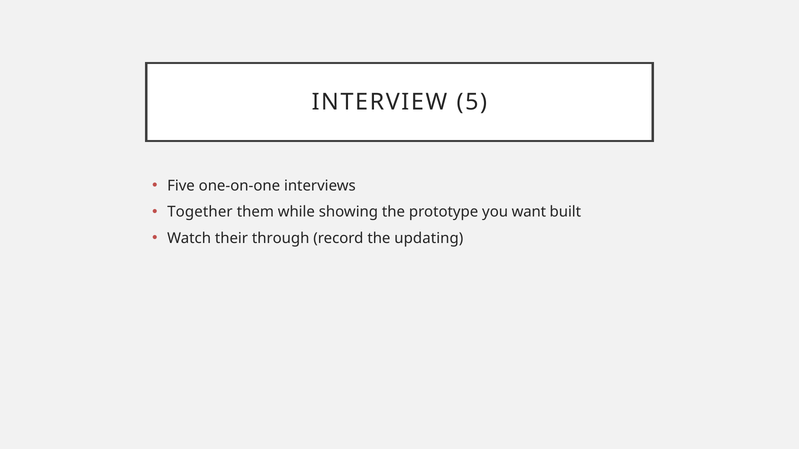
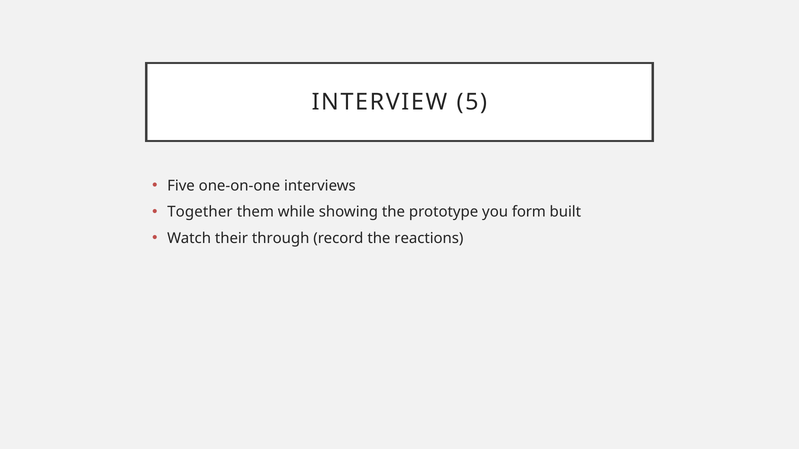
want: want -> form
updating: updating -> reactions
